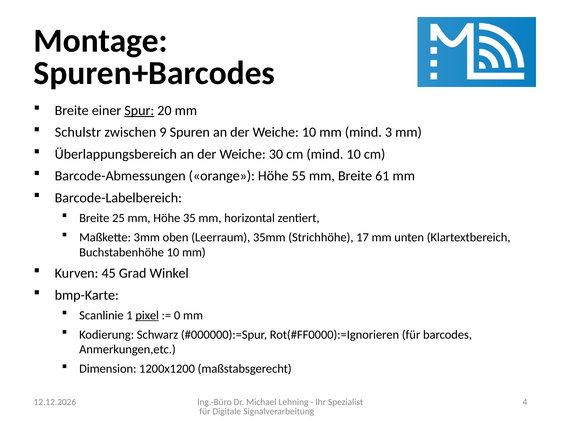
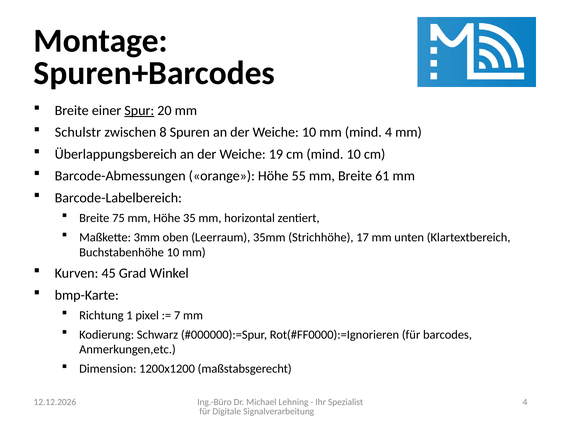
9: 9 -> 8
mind 3: 3 -> 4
30: 30 -> 19
25: 25 -> 75
Scanlinie: Scanlinie -> Richtung
pixel underline: present -> none
0: 0 -> 7
